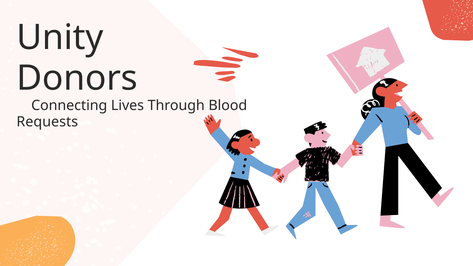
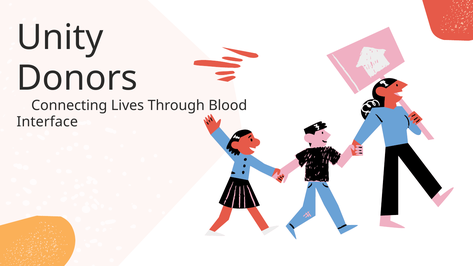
Requests: Requests -> Interface
